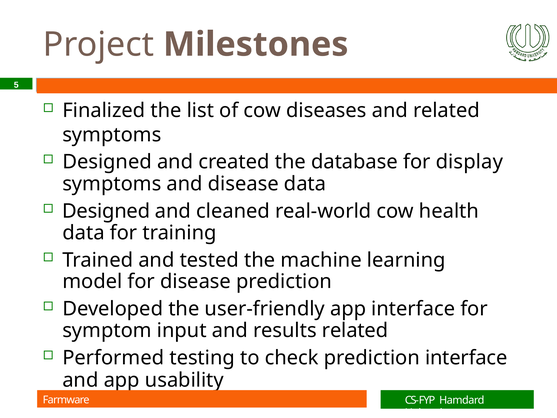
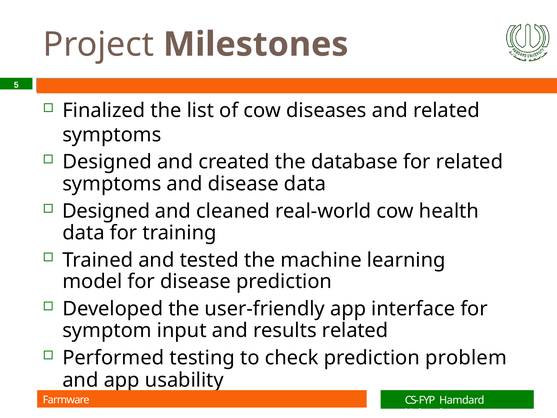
for display: display -> related
prediction interface: interface -> problem
